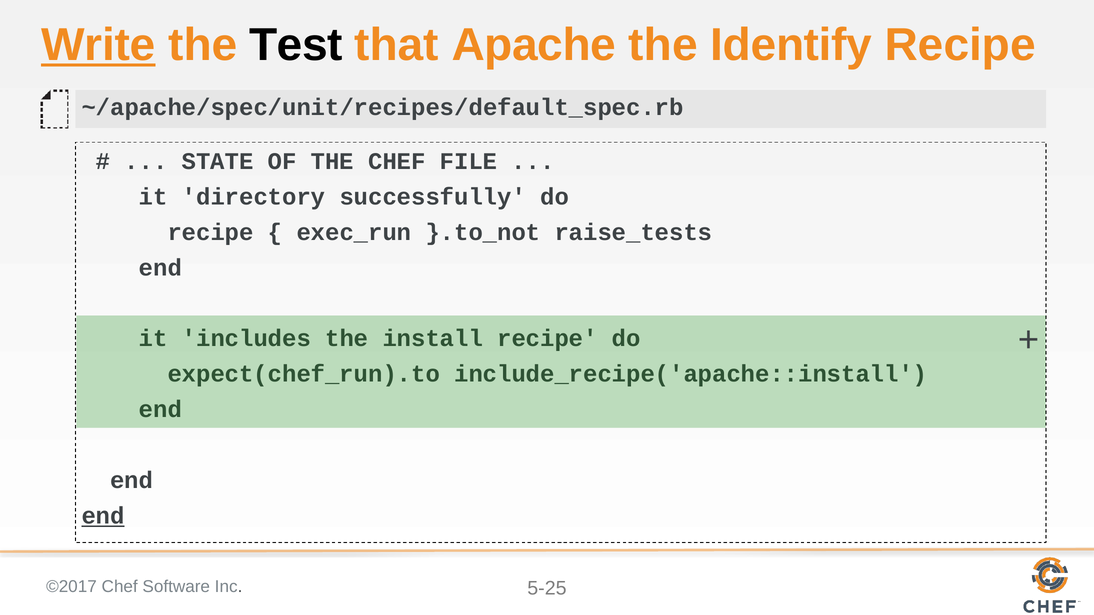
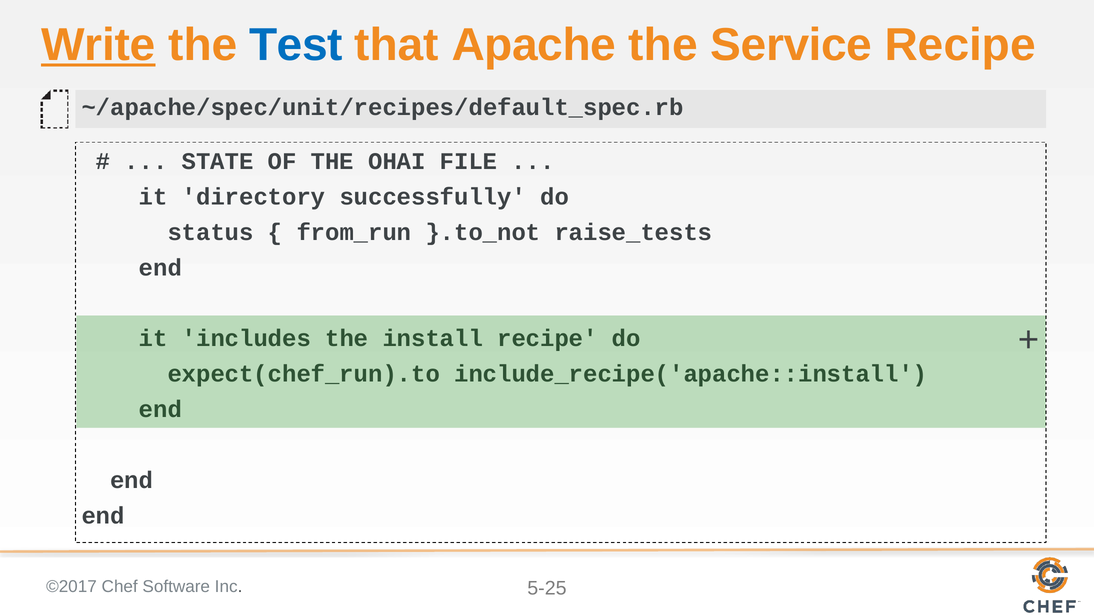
Test colour: black -> blue
Identify: Identify -> Service
THE CHEF: CHEF -> OHAI
recipe at (211, 232): recipe -> status
exec_run: exec_run -> from_run
end at (103, 516) underline: present -> none
